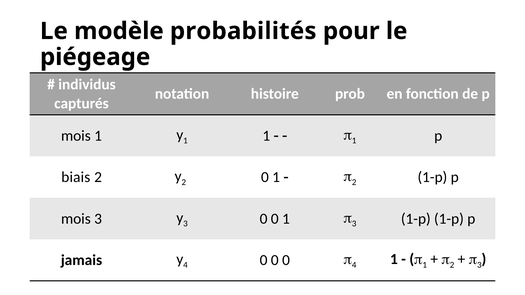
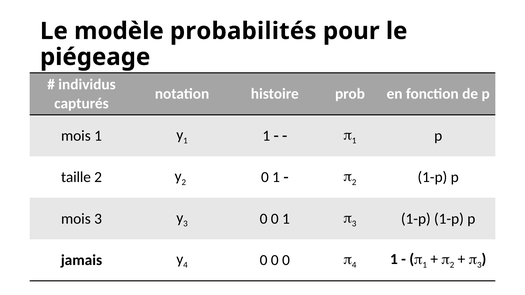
biais: biais -> taille
